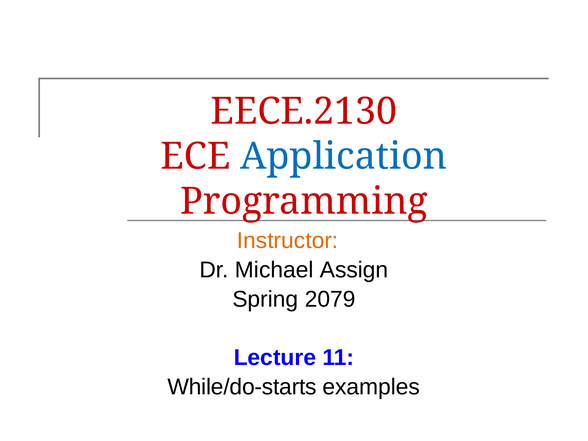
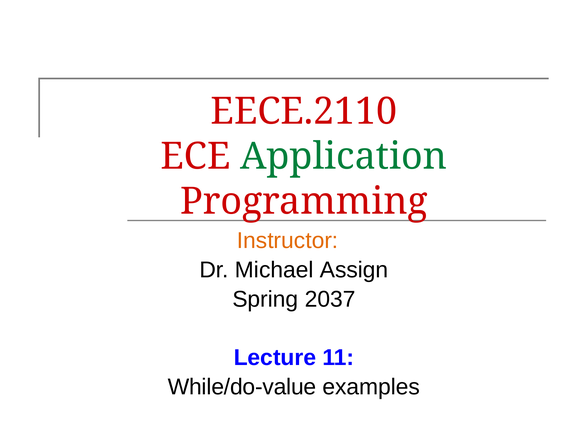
EECE.2130: EECE.2130 -> EECE.2110
Application colour: blue -> green
2079: 2079 -> 2037
While/do-starts: While/do-starts -> While/do-value
